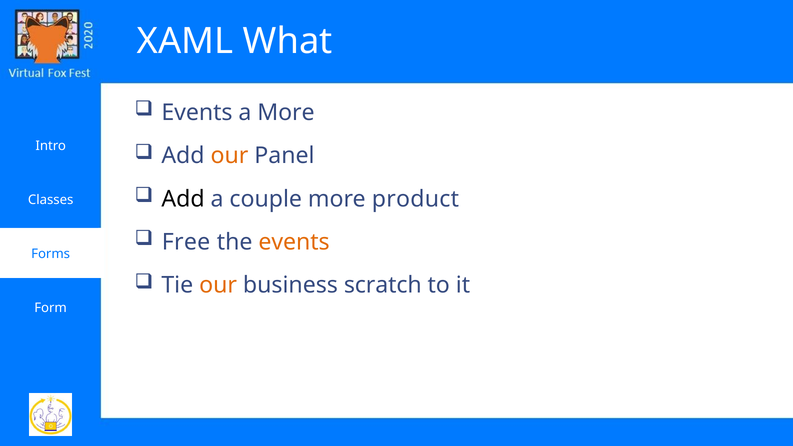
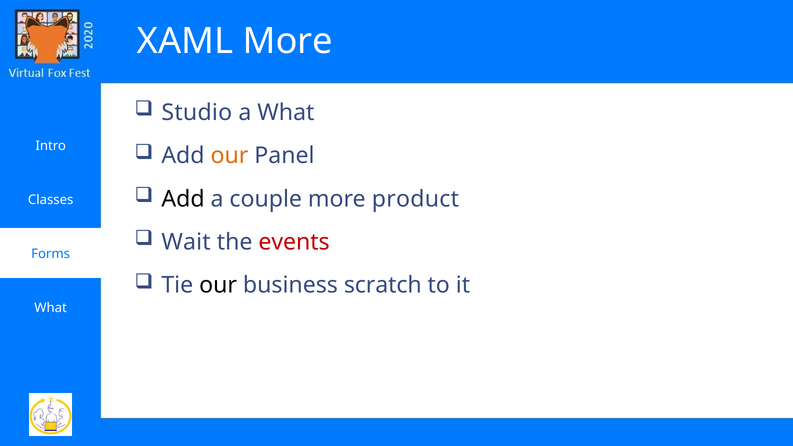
XAML What: What -> More
Events at (197, 113): Events -> Studio
a More: More -> What
Free: Free -> Wait
events at (294, 242) colour: orange -> red
our at (218, 285) colour: orange -> black
Form at (51, 308): Form -> What
